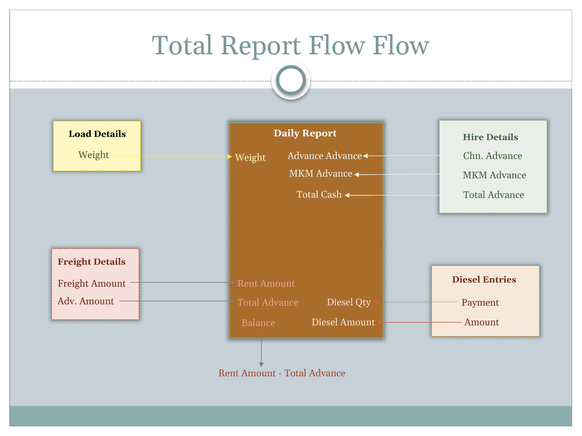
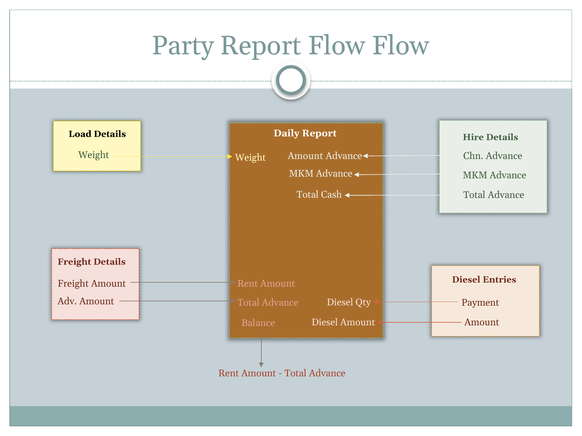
Total at (183, 46): Total -> Party
Advance at (306, 156): Advance -> Amount
